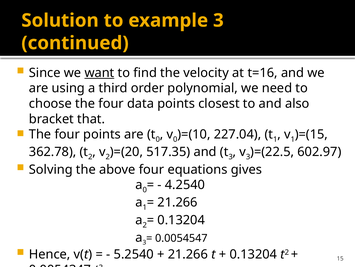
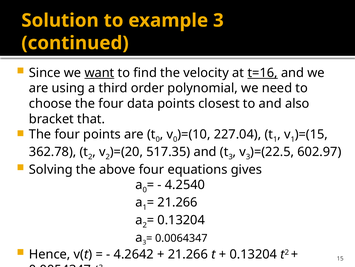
t=16 underline: none -> present
0.0054547: 0.0054547 -> 0.0064347
5.2540: 5.2540 -> 4.2642
